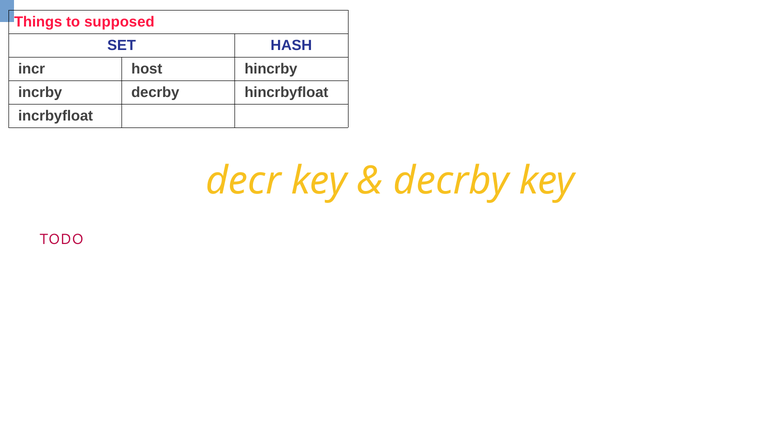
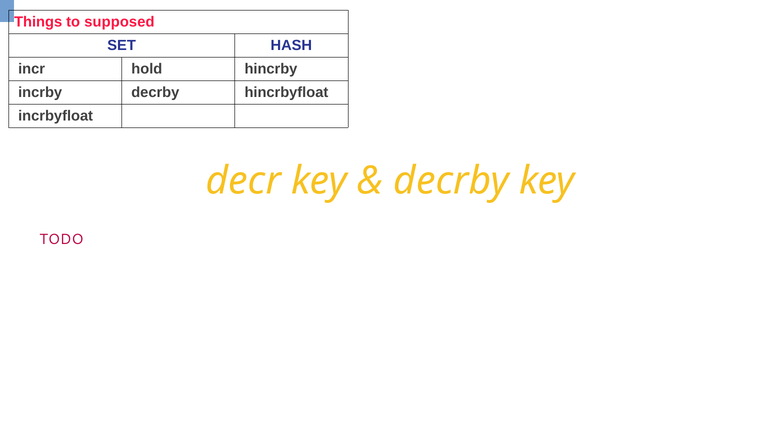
host: host -> hold
